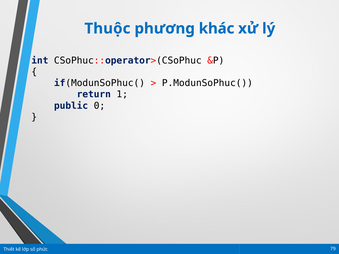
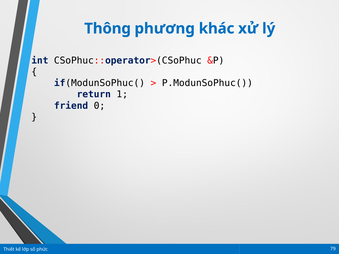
Thuộc: Thuộc -> Thông
public: public -> friend
